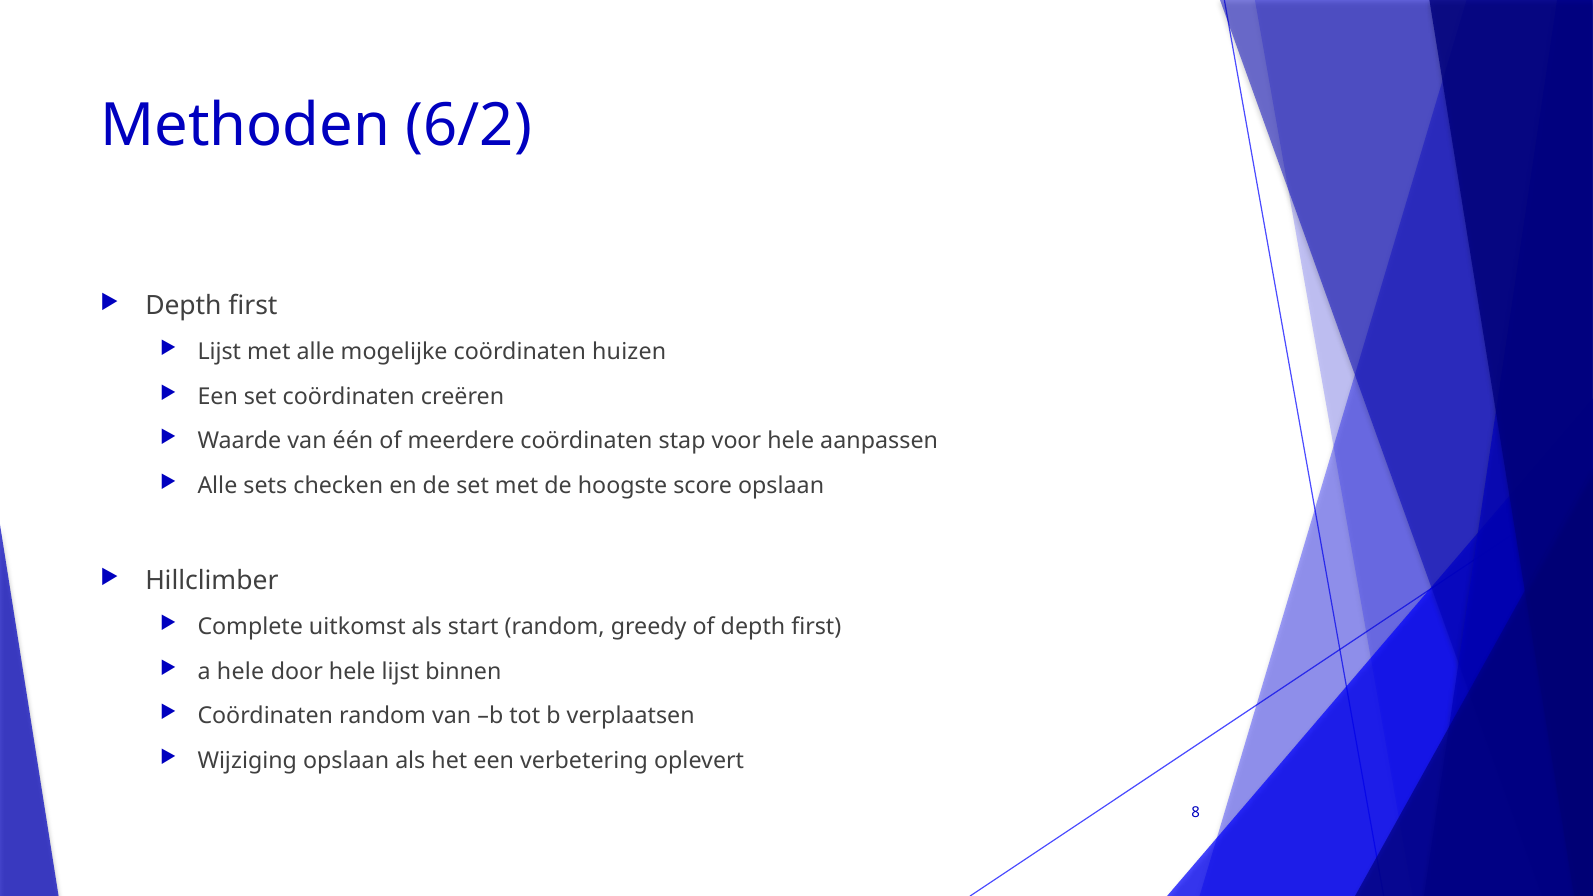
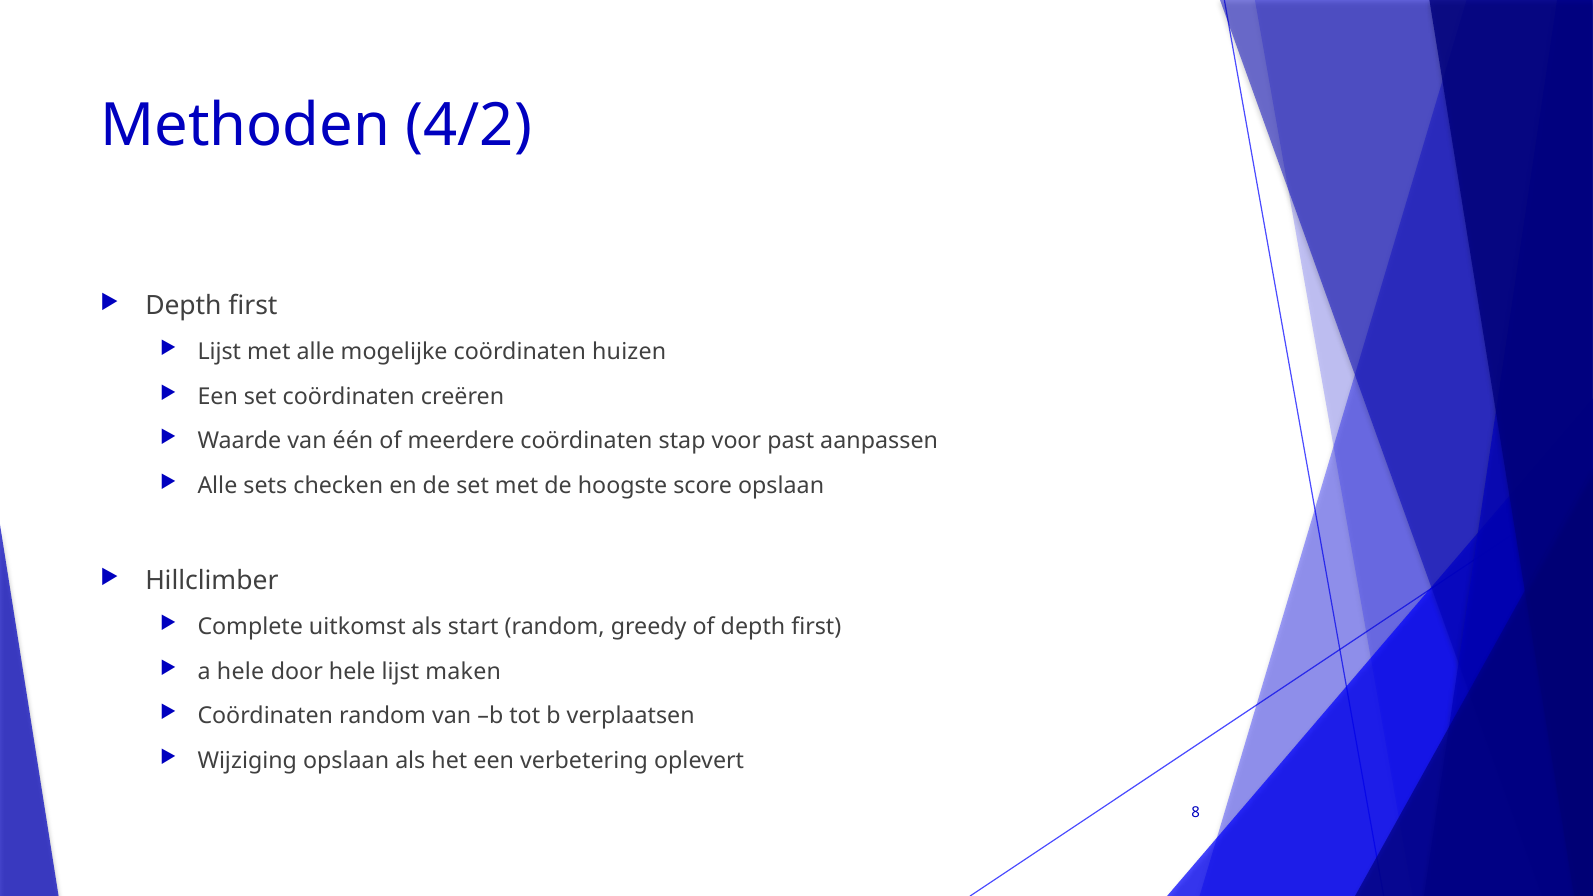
6/2: 6/2 -> 4/2
voor hele: hele -> past
binnen: binnen -> maken
